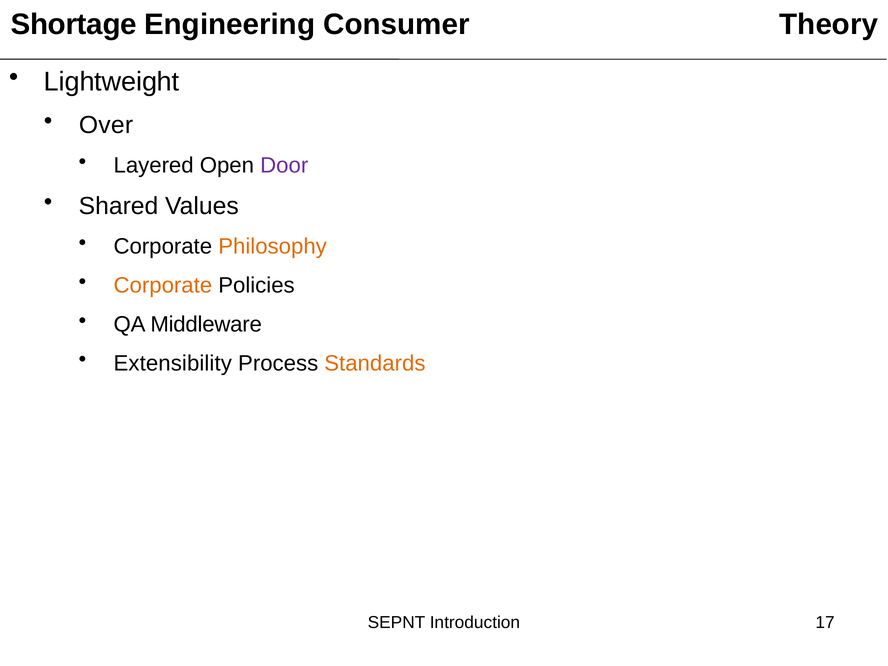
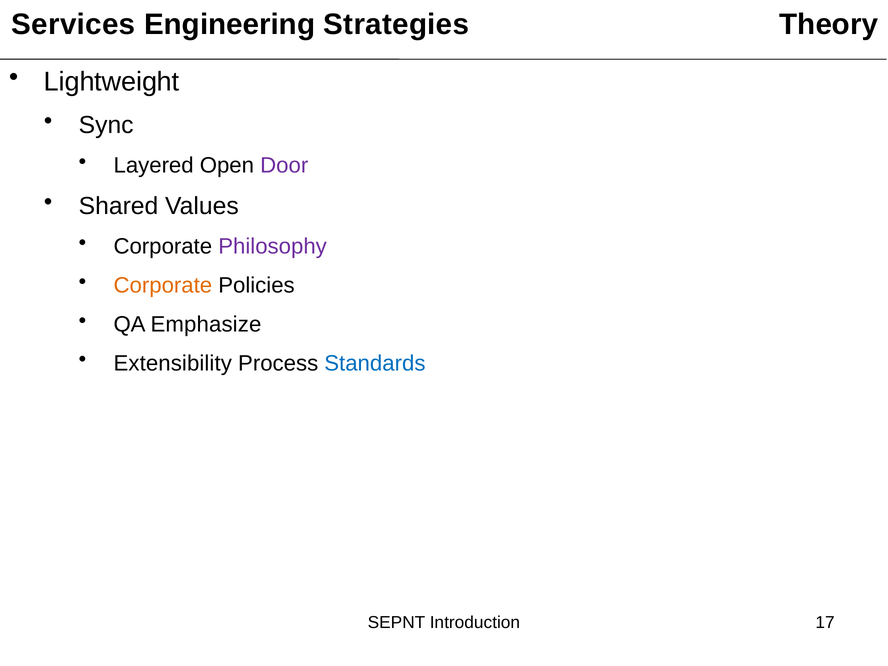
Shortage: Shortage -> Services
Consumer: Consumer -> Strategies
Over: Over -> Sync
Philosophy colour: orange -> purple
Middleware: Middleware -> Emphasize
Standards colour: orange -> blue
